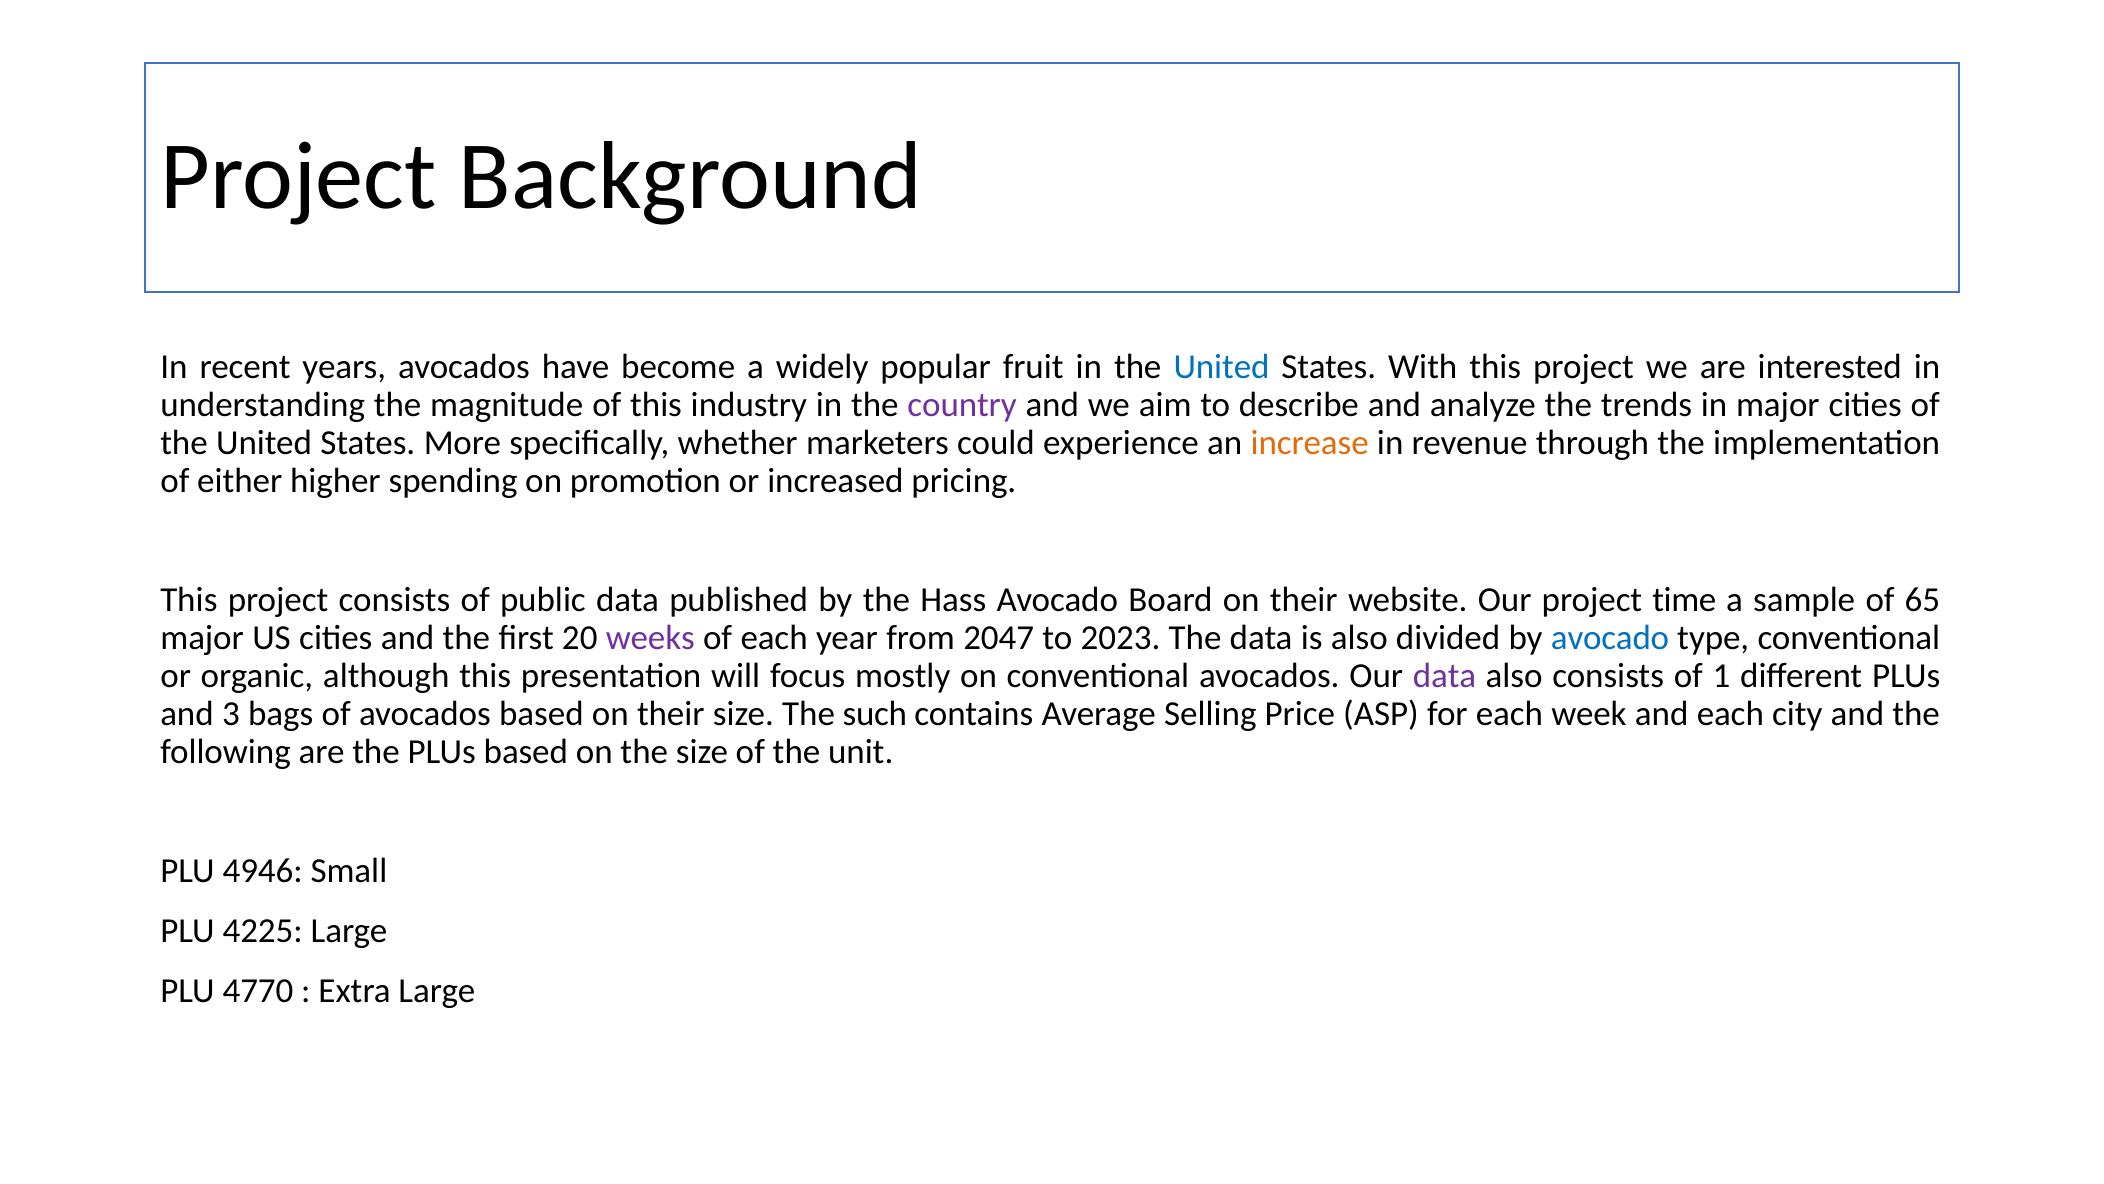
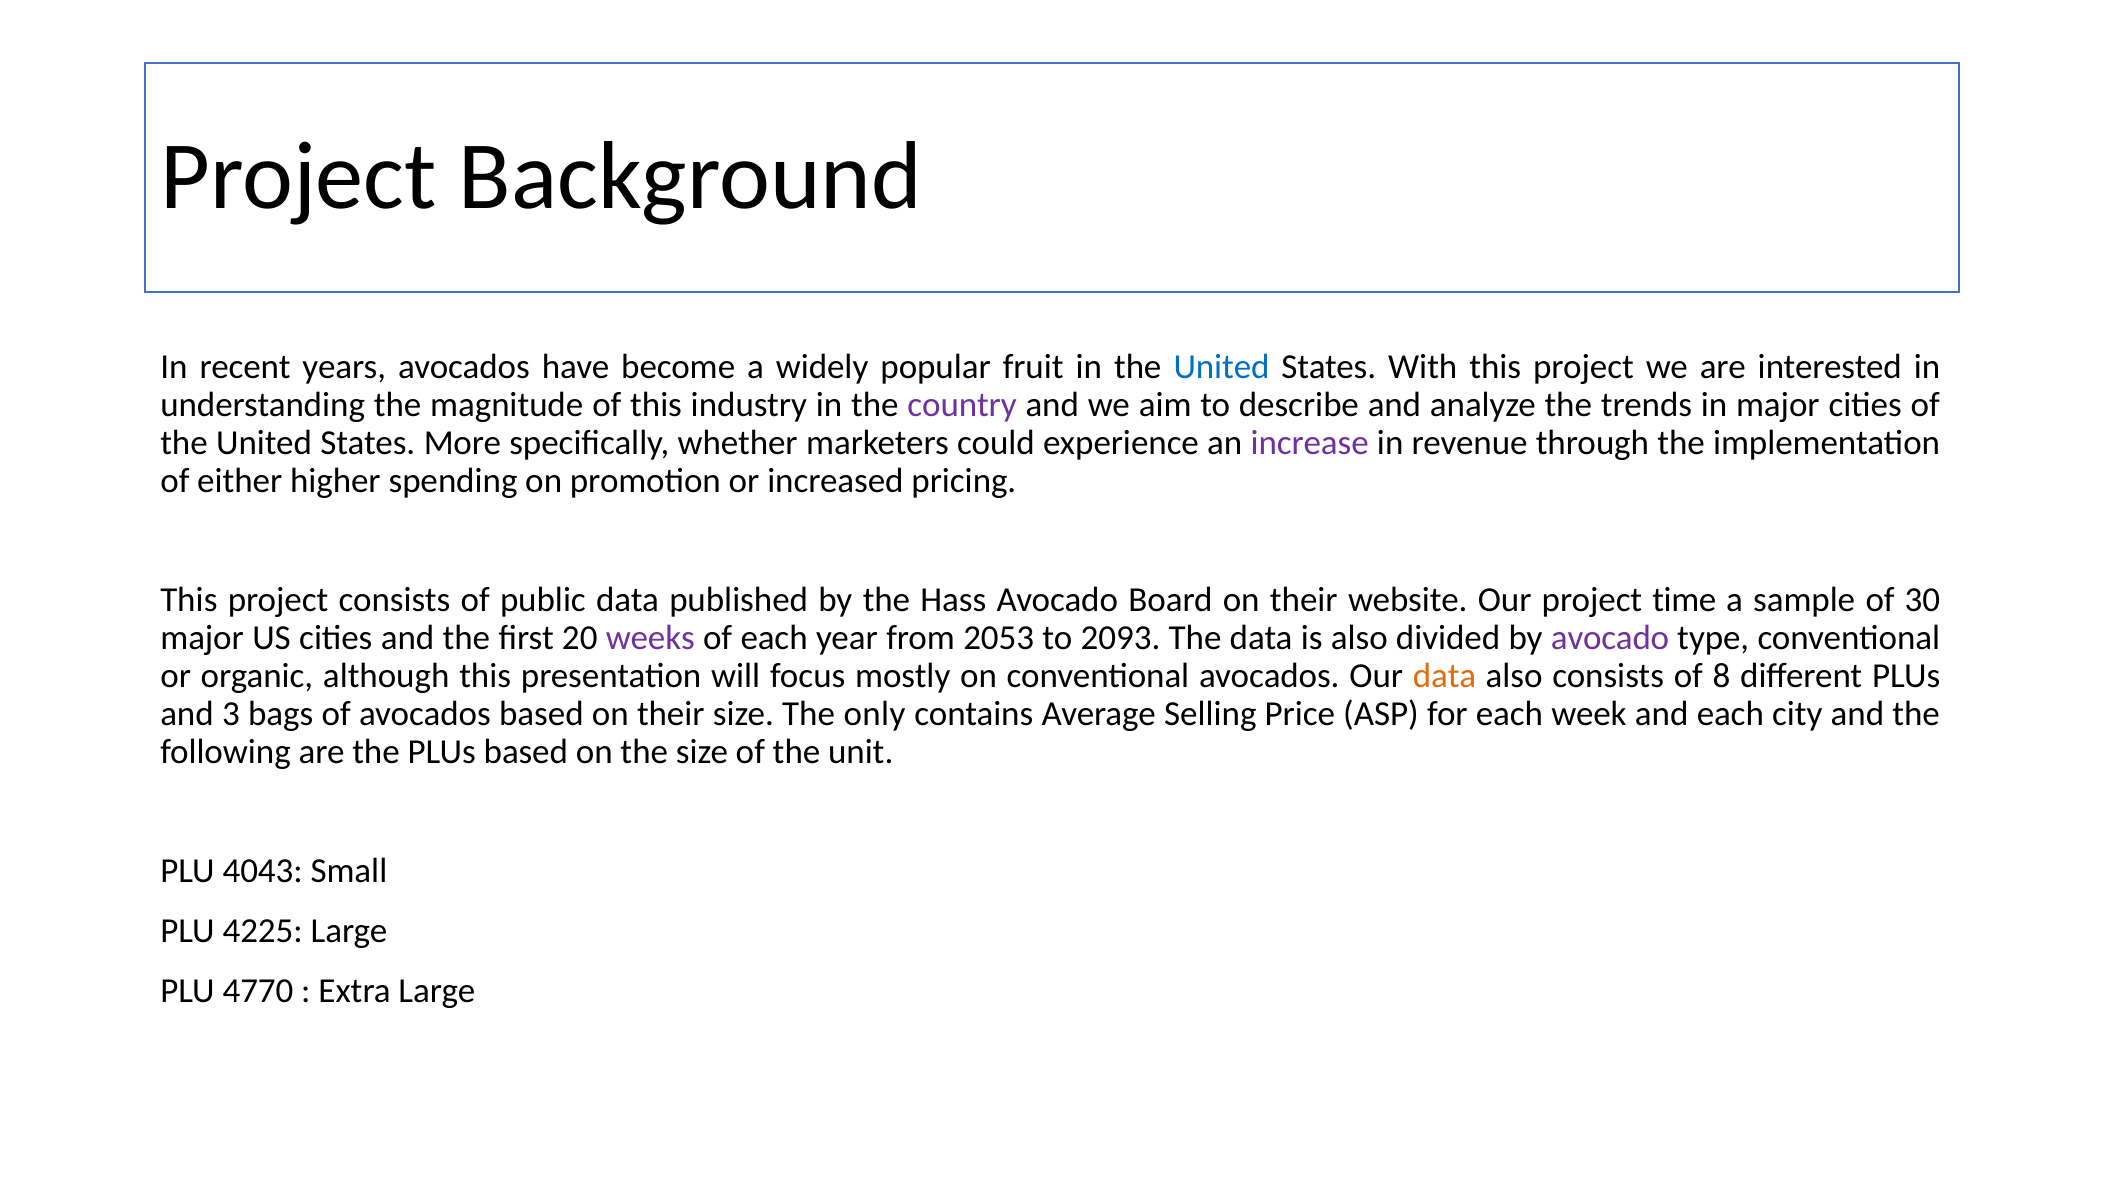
increase colour: orange -> purple
65: 65 -> 30
2047: 2047 -> 2053
2023: 2023 -> 2093
avocado at (1610, 638) colour: blue -> purple
data at (1444, 675) colour: purple -> orange
1: 1 -> 8
such: such -> only
4946: 4946 -> 4043
